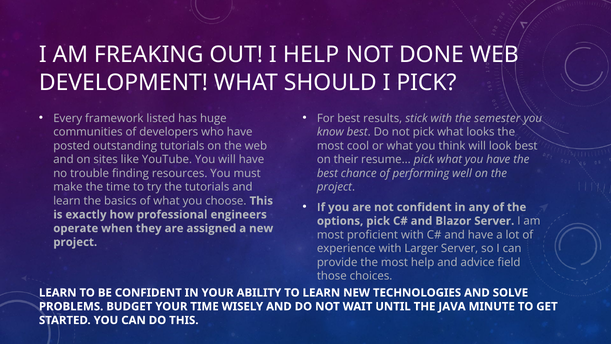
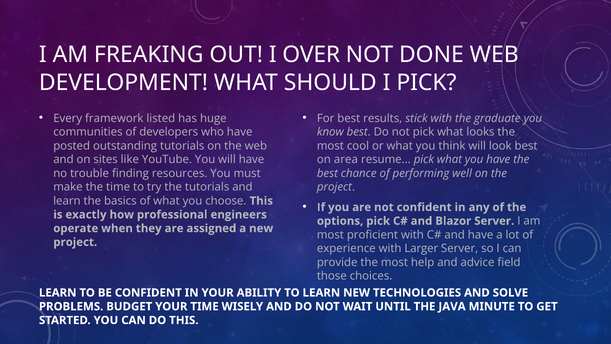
I HELP: HELP -> OVER
semester: semester -> graduate
their: their -> area
